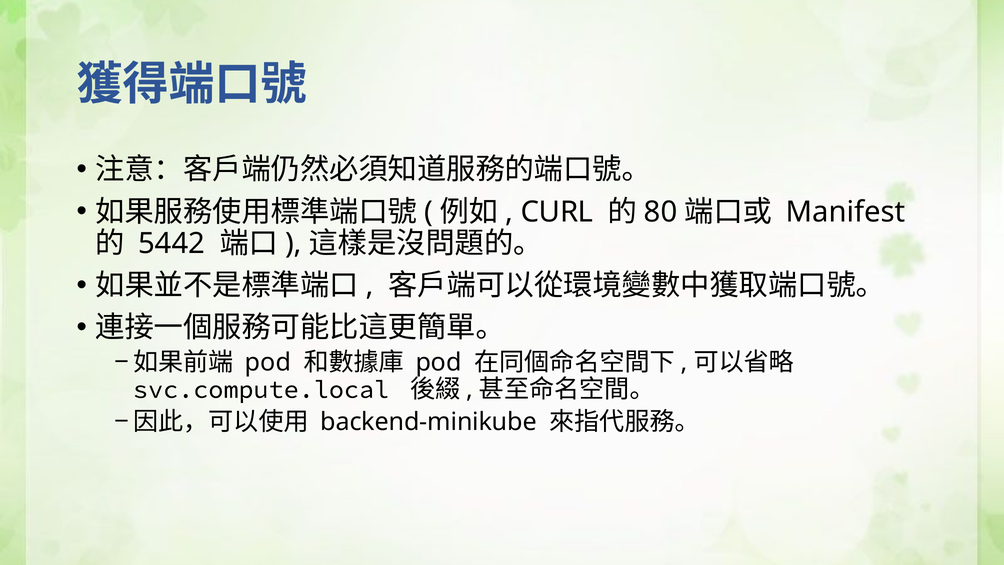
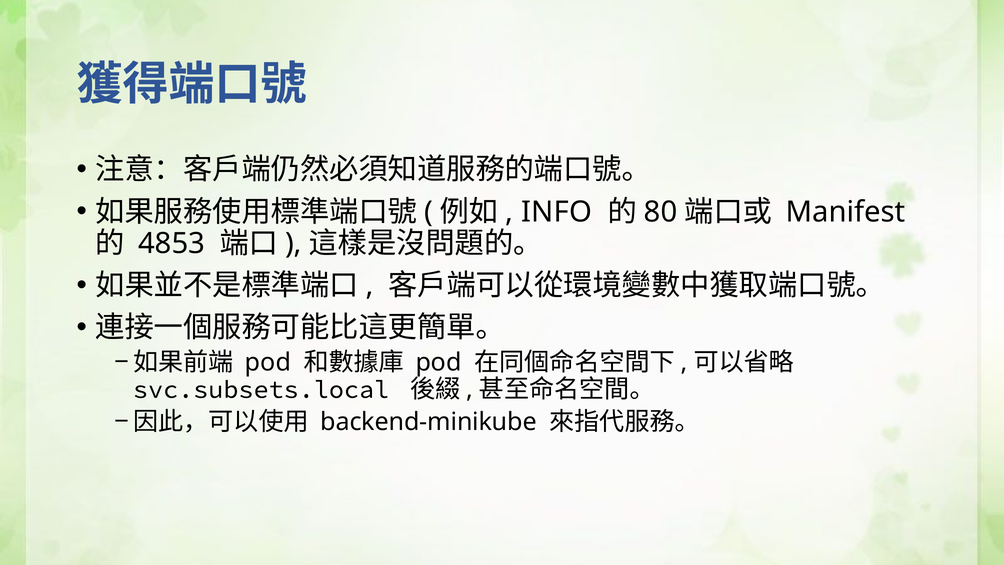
CURL: CURL -> INFO
5442: 5442 -> 4853
svc.compute.local: svc.compute.local -> svc.subsets.local
